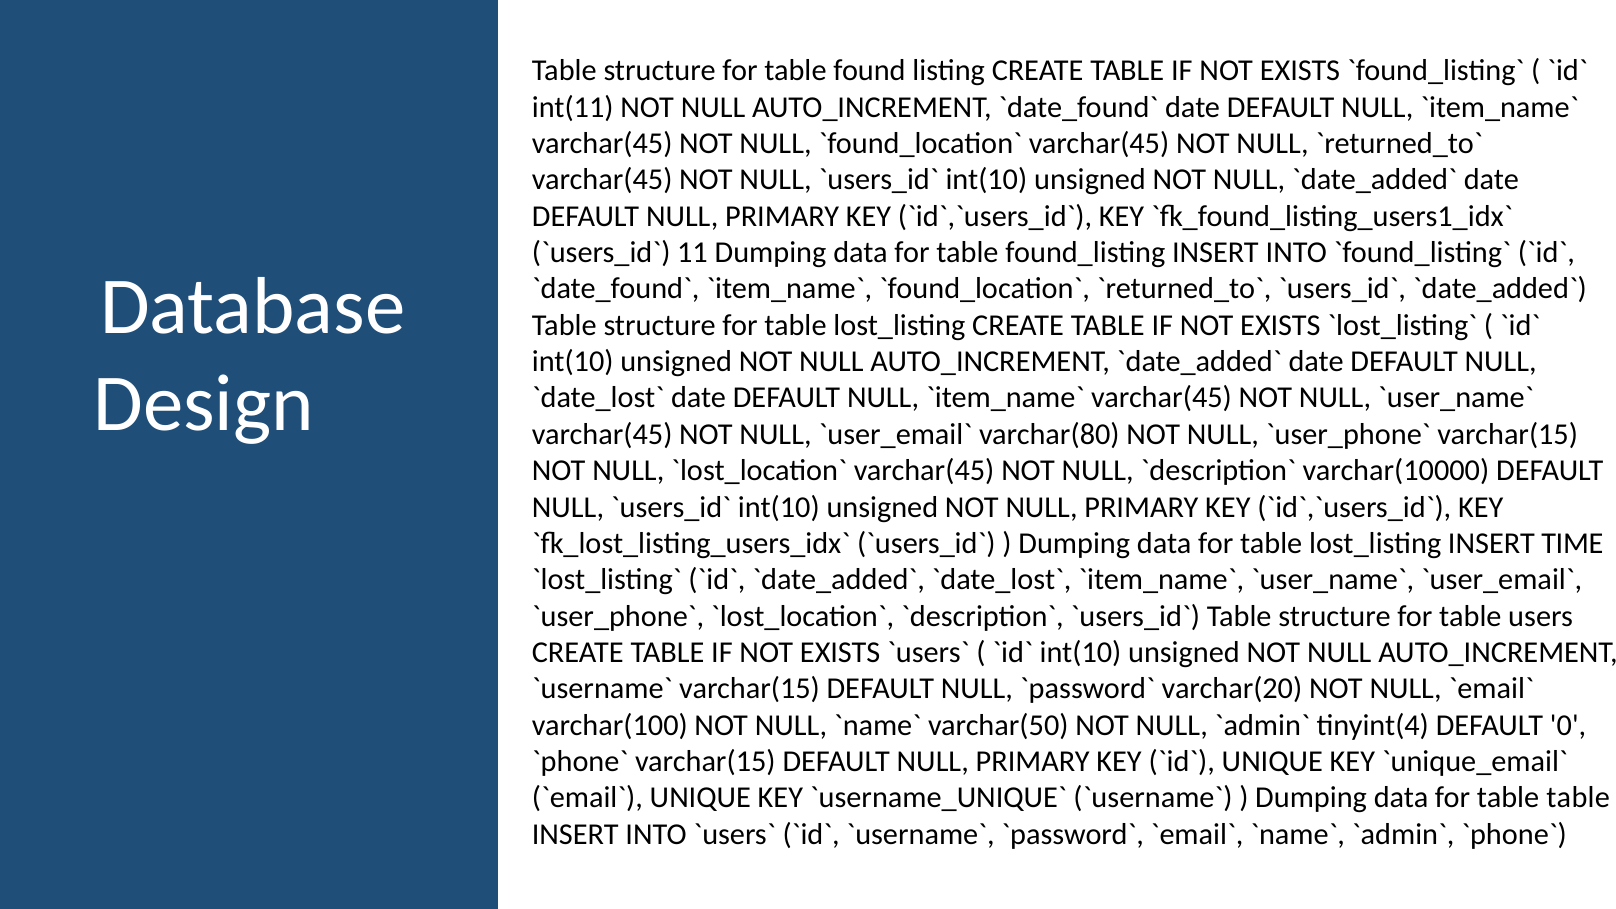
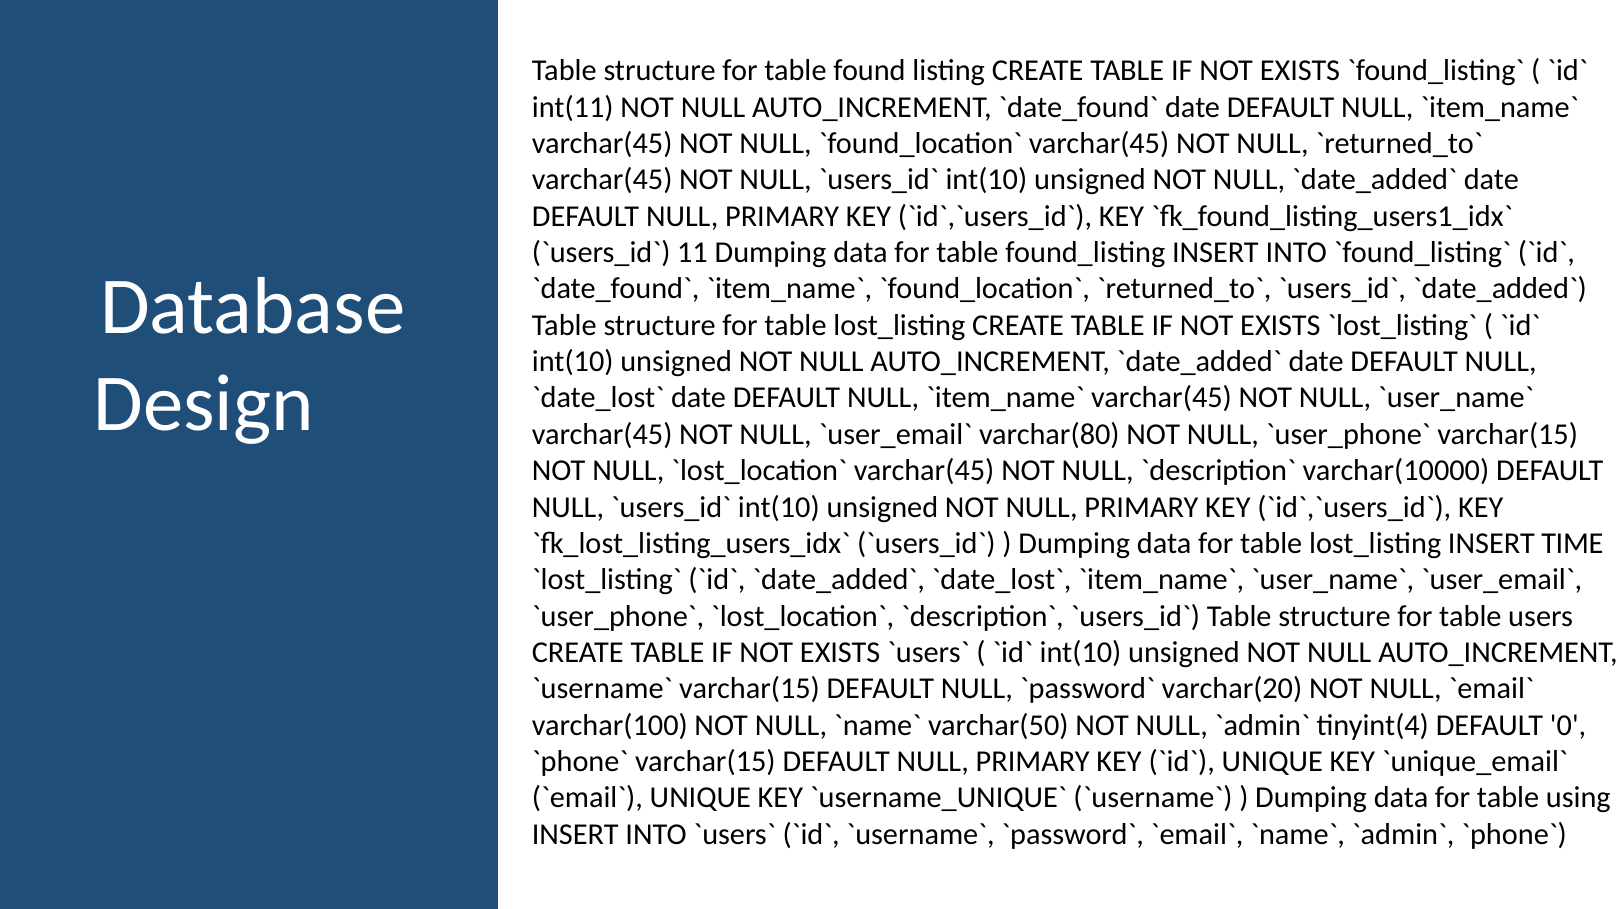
table table: table -> using
